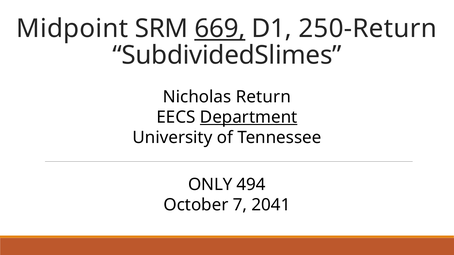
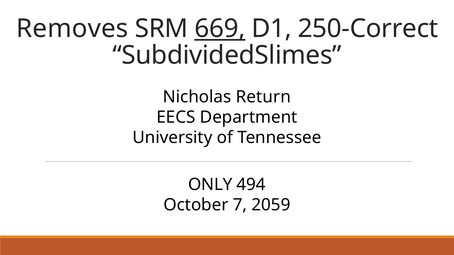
Midpoint: Midpoint -> Removes
250-Return: 250-Return -> 250-Correct
Department underline: present -> none
2041: 2041 -> 2059
